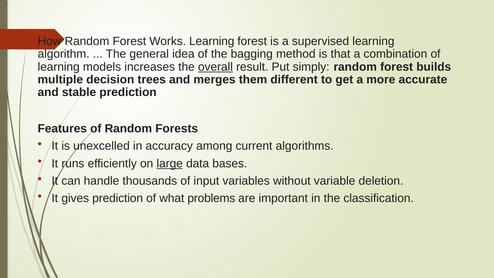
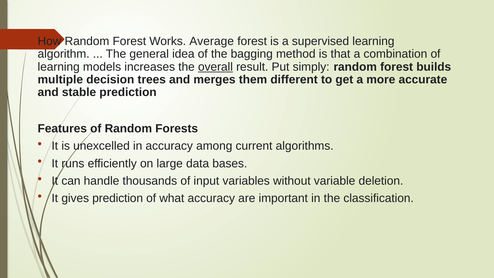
Works Learning: Learning -> Average
large underline: present -> none
what problems: problems -> accuracy
